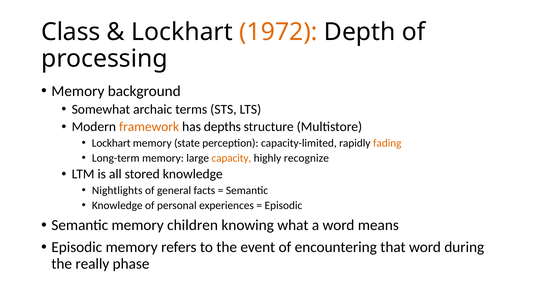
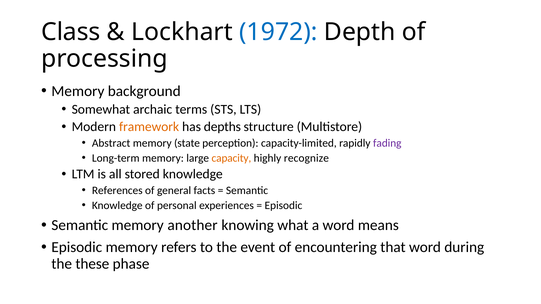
1972 colour: orange -> blue
Lockhart at (111, 143): Lockhart -> Abstract
fading colour: orange -> purple
Nightlights: Nightlights -> References
children: children -> another
really: really -> these
